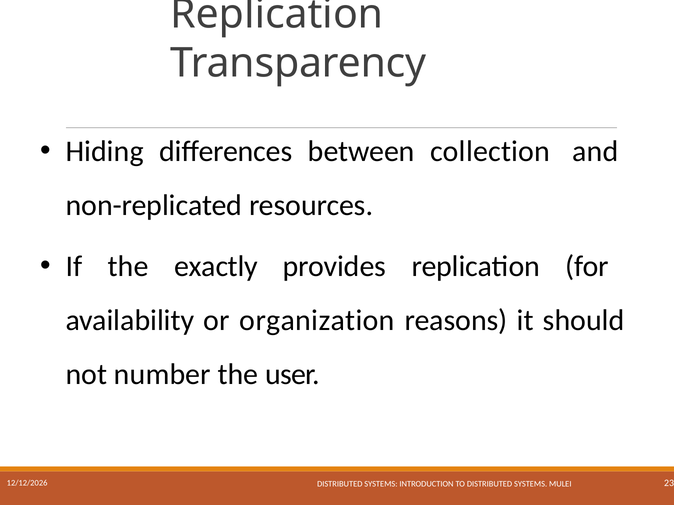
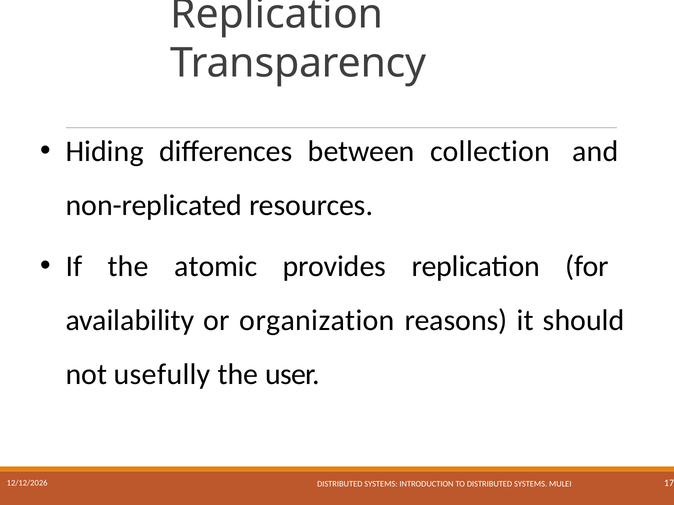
exactly: exactly -> atomic
number: number -> usefully
23: 23 -> 17
